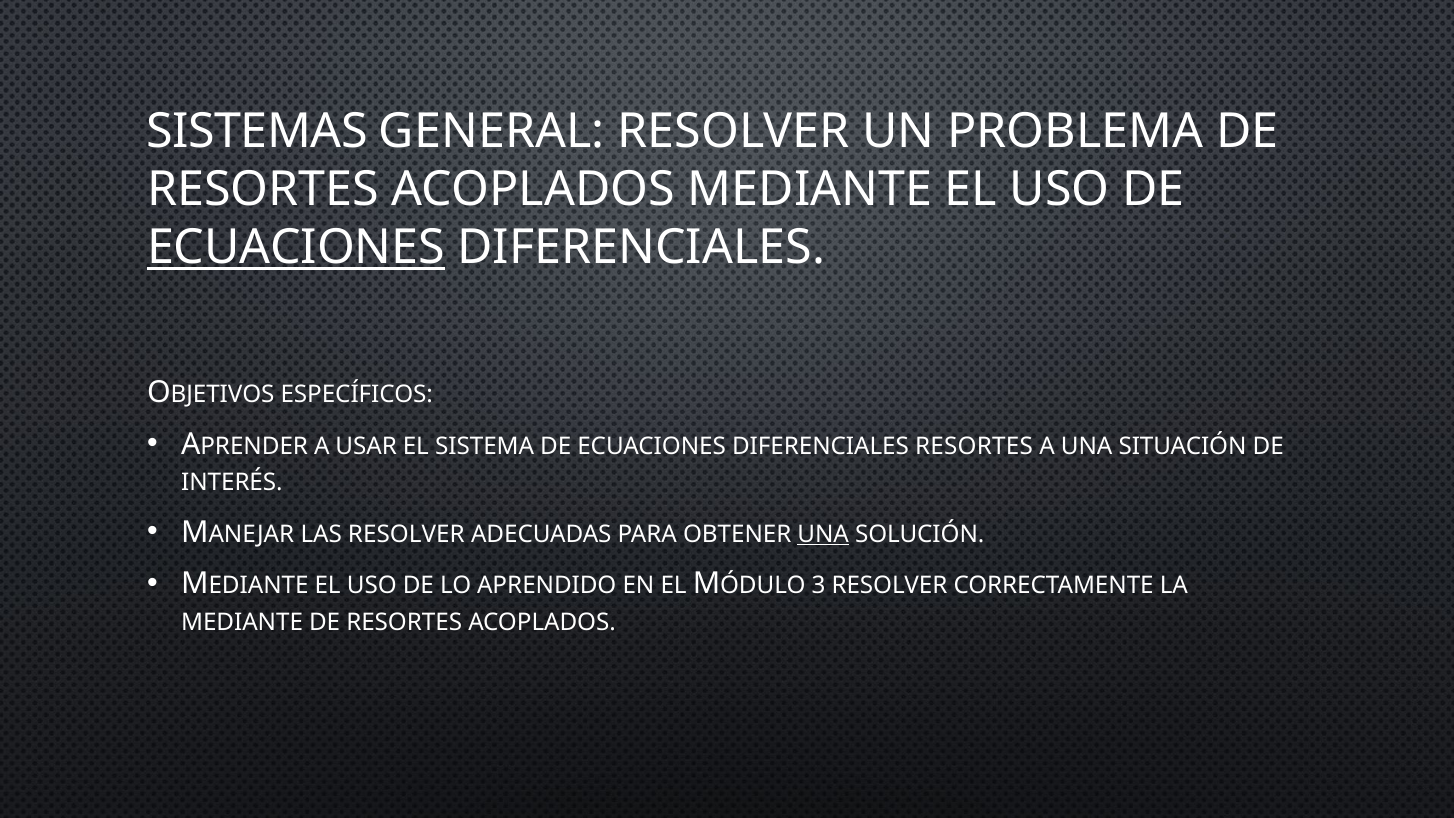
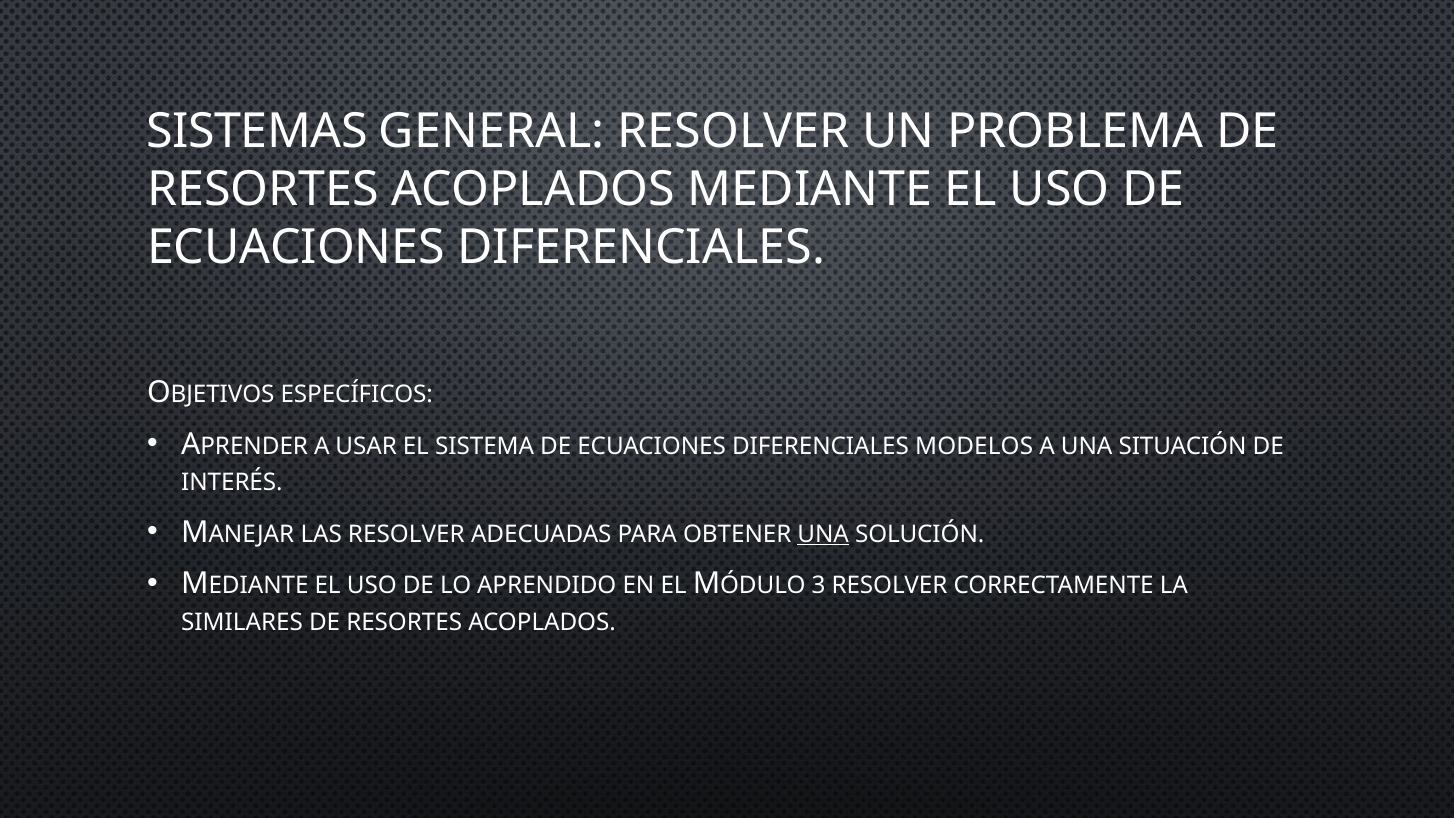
ECUACIONES at (296, 248) underline: present -> none
DIFERENCIALES RESORTES: RESORTES -> MODELOS
MEDIANTE at (242, 622): MEDIANTE -> SIMILARES
